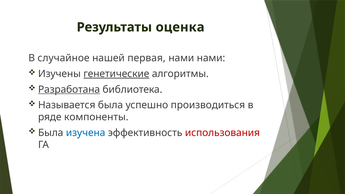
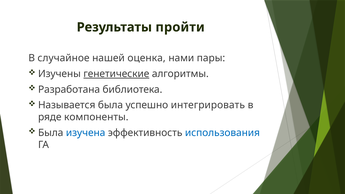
оценка: оценка -> пройти
первая: первая -> оценка
нами нами: нами -> пары
Разработана underline: present -> none
производиться: производиться -> интегрировать
использования colour: red -> blue
